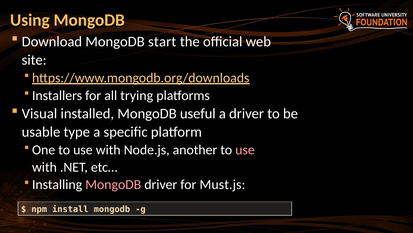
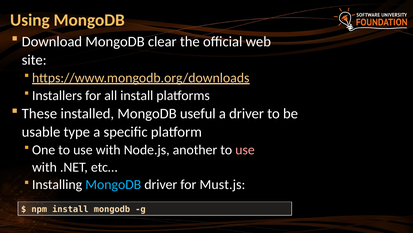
start: start -> clear
all trying: trying -> install
Visual: Visual -> These
MongoDB at (113, 184) colour: pink -> light blue
